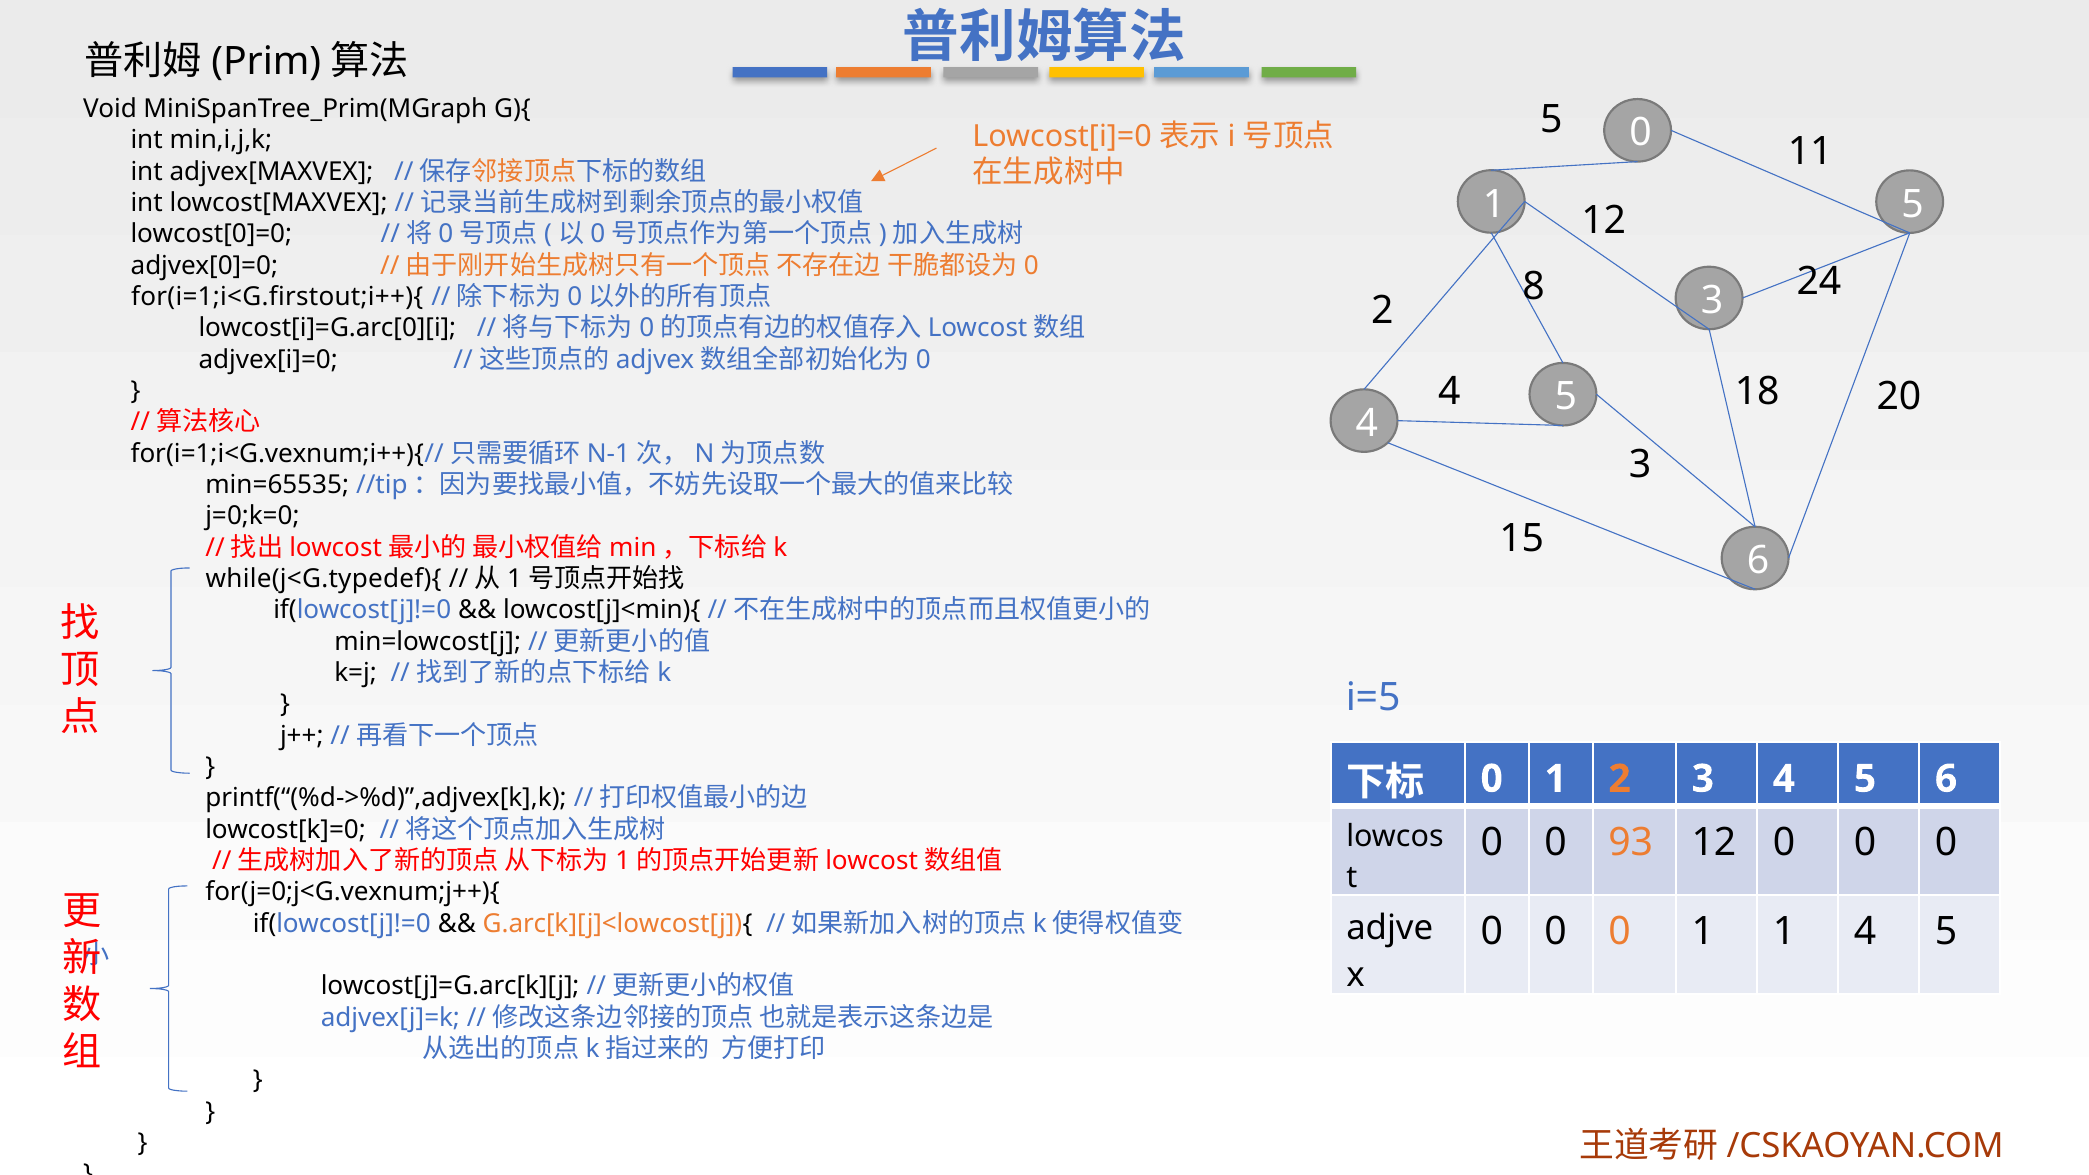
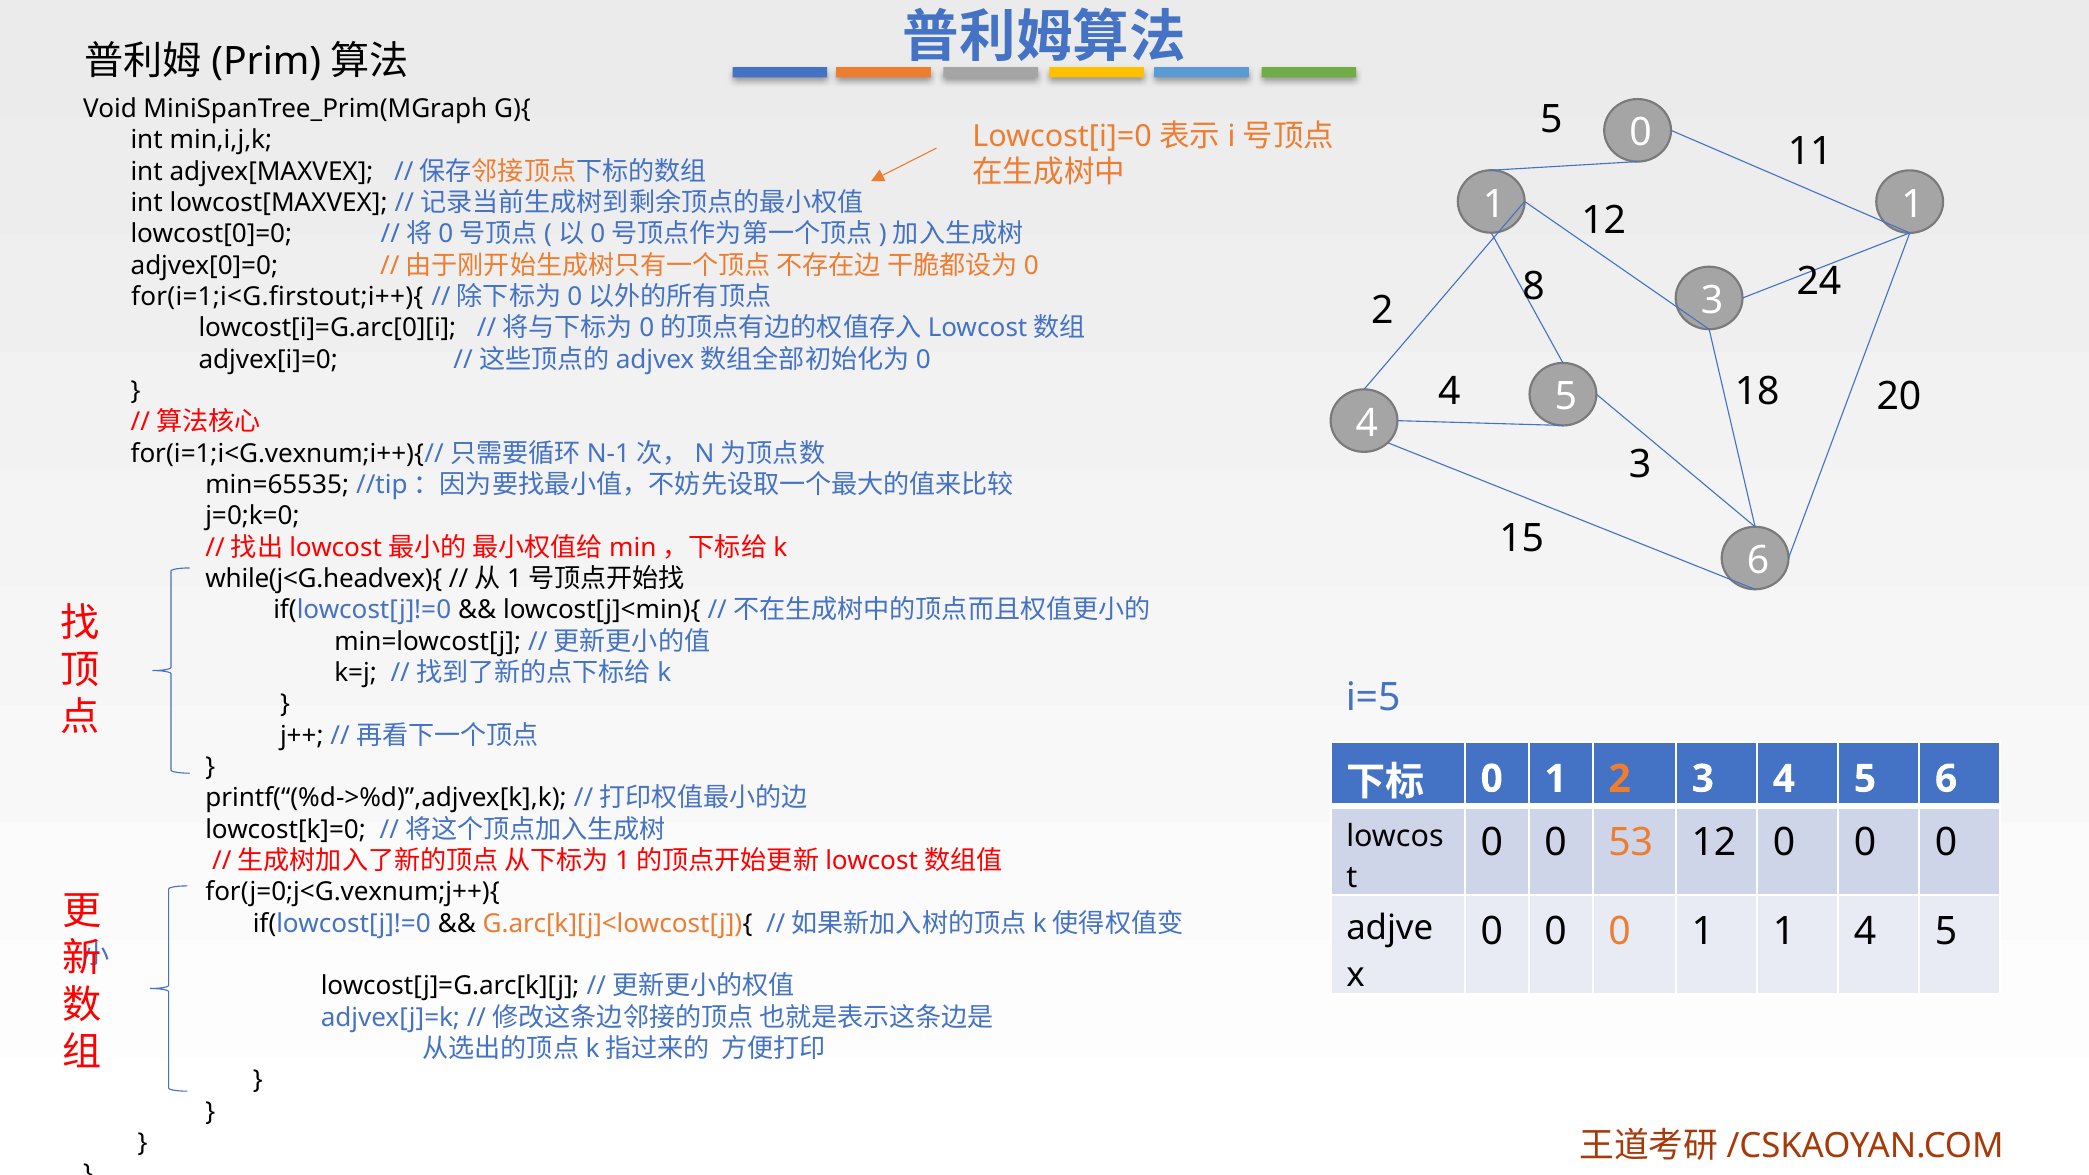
5 at (1913, 204): 5 -> 1
while(j<G.typedef){: while(j<G.typedef){ -> while(j<G.headvex){
93: 93 -> 53
